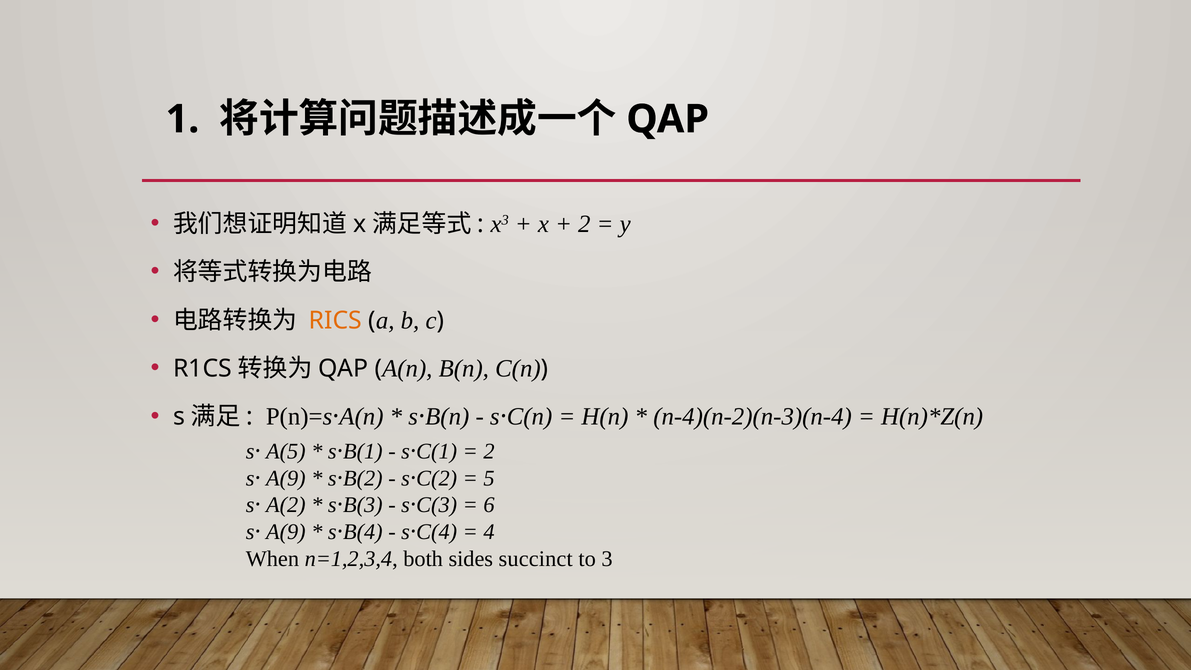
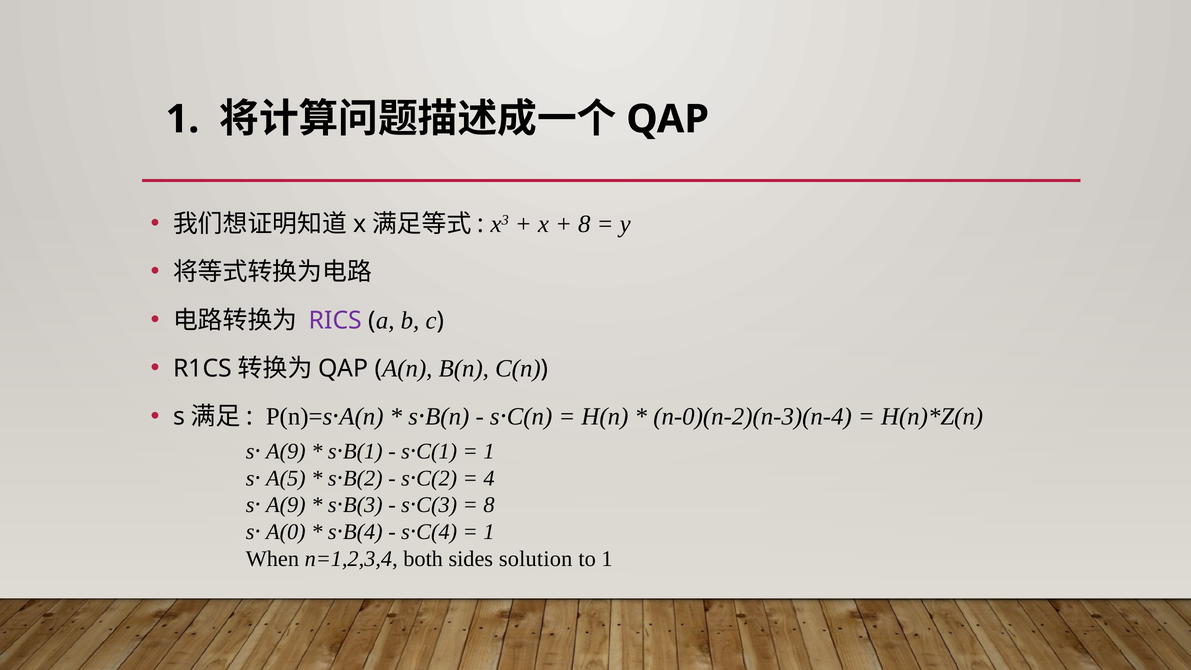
2 at (584, 224): 2 -> 8
RICS colour: orange -> purple
n-4)(n-2)(n-3)(n-4: n-4)(n-2)(n-3)(n-4 -> n-0)(n-2)(n-3)(n-4
A(5 at (286, 451): A(5 -> A(9
2 at (489, 451): 2 -> 1
A(9 at (286, 478): A(9 -> A(5
5: 5 -> 4
A(2 at (286, 505): A(2 -> A(9
6 at (489, 505): 6 -> 8
A(9 at (286, 532): A(9 -> A(0
4 at (489, 532): 4 -> 1
succinct: succinct -> solution
to 3: 3 -> 1
